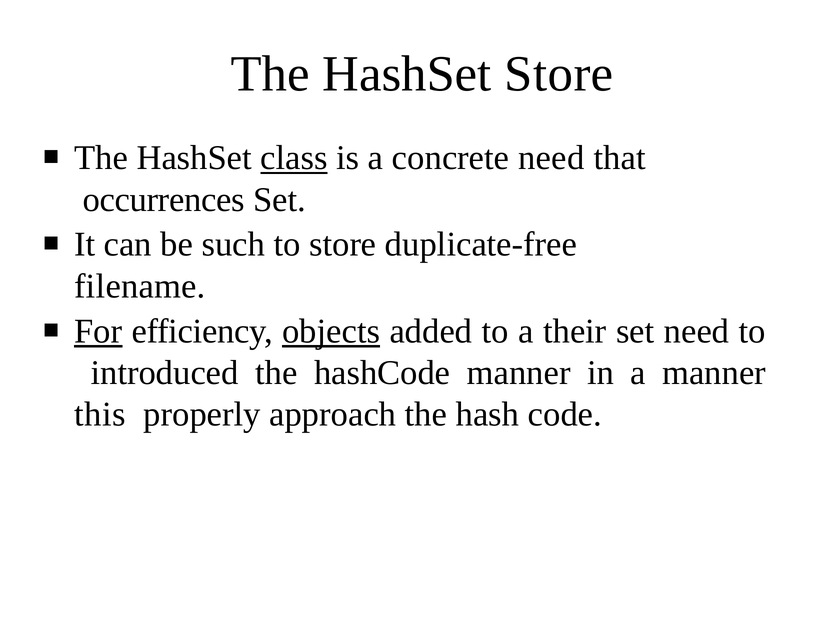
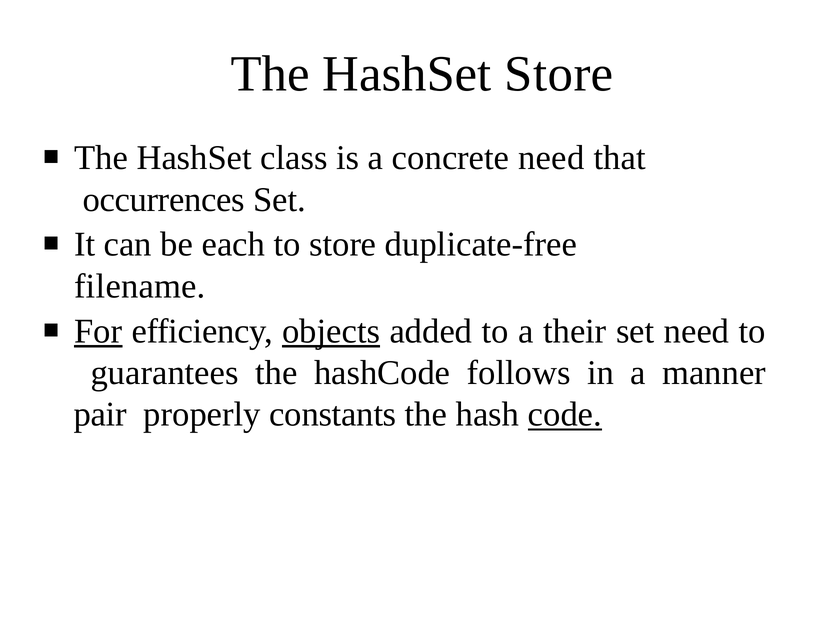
class underline: present -> none
such: such -> each
introduced: introduced -> guarantees
hashCode manner: manner -> follows
this: this -> pair
approach: approach -> constants
code underline: none -> present
